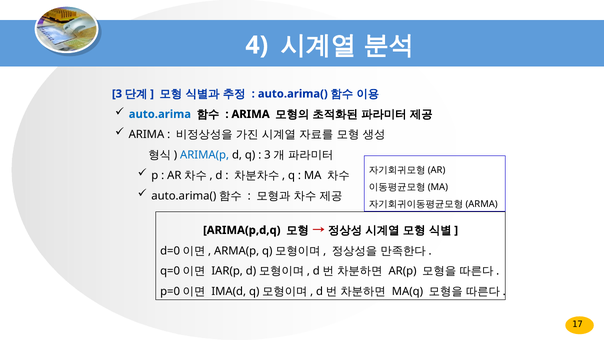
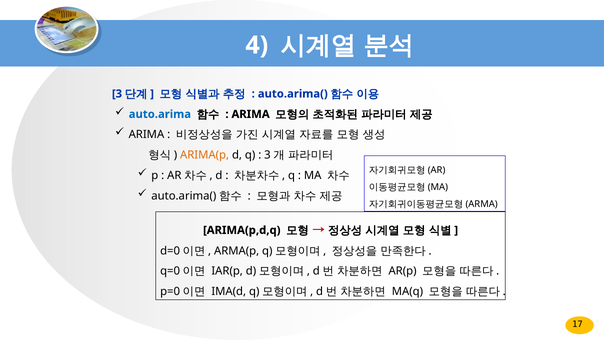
ARIMA(p colour: blue -> orange
